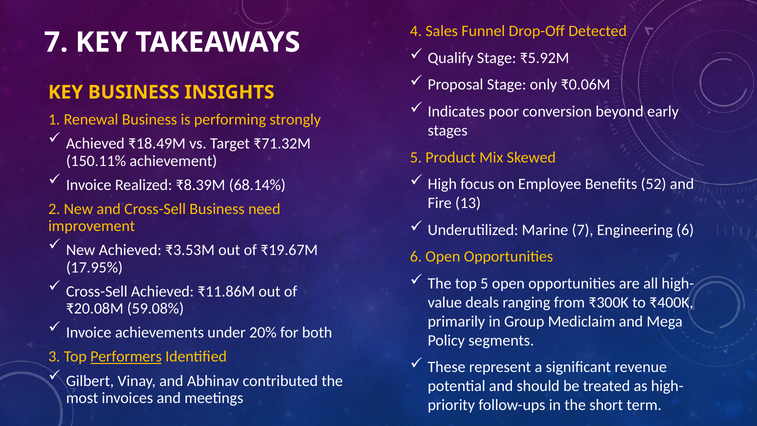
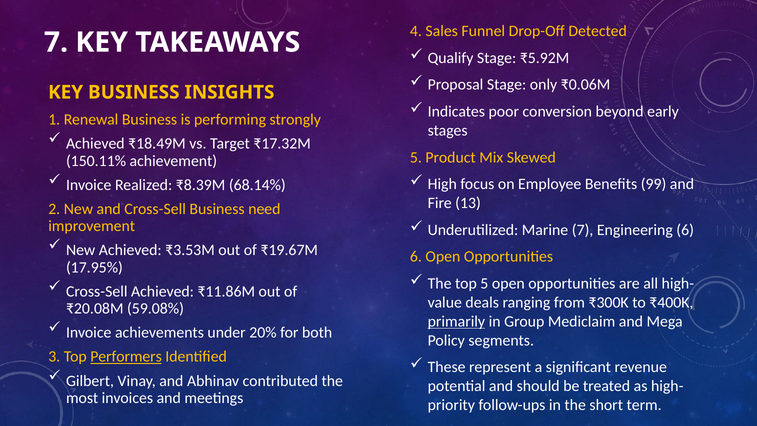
₹71.32M: ₹71.32M -> ₹17.32M
52: 52 -> 99
primarily underline: none -> present
